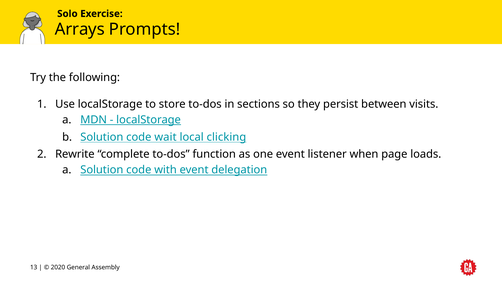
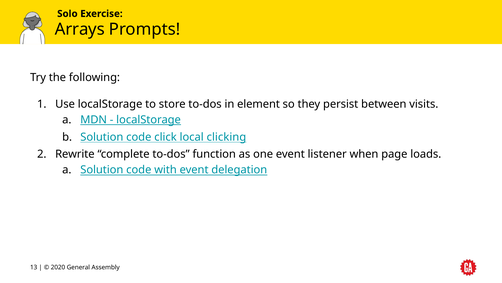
sections: sections -> element
wait: wait -> click
